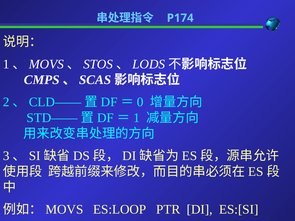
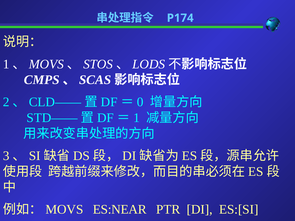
ES:LOOP: ES:LOOP -> ES:NEAR
